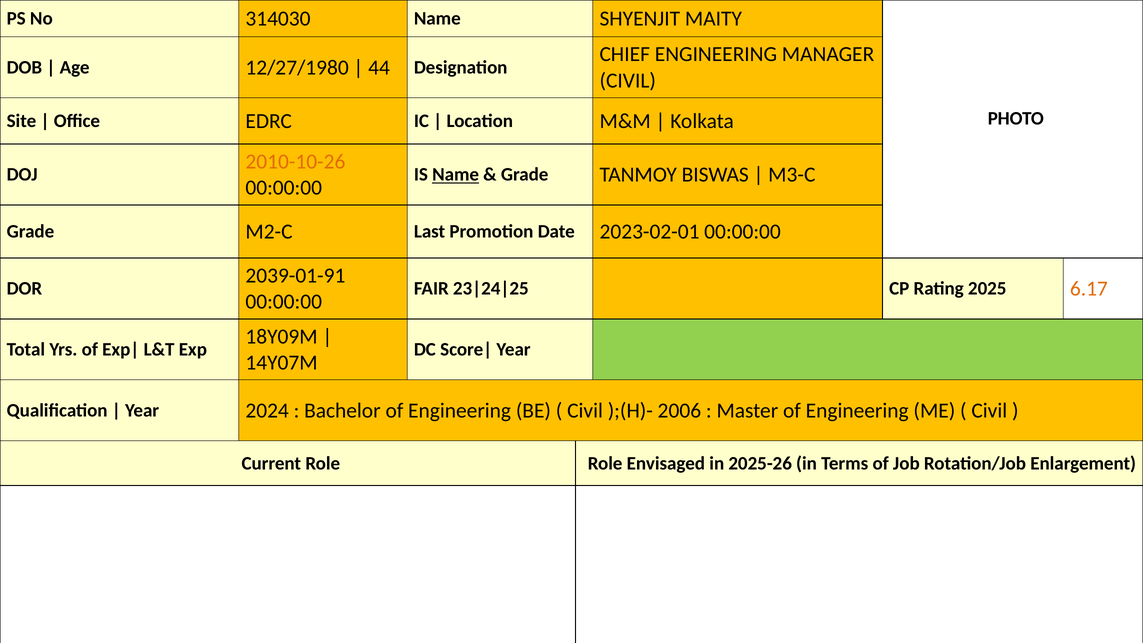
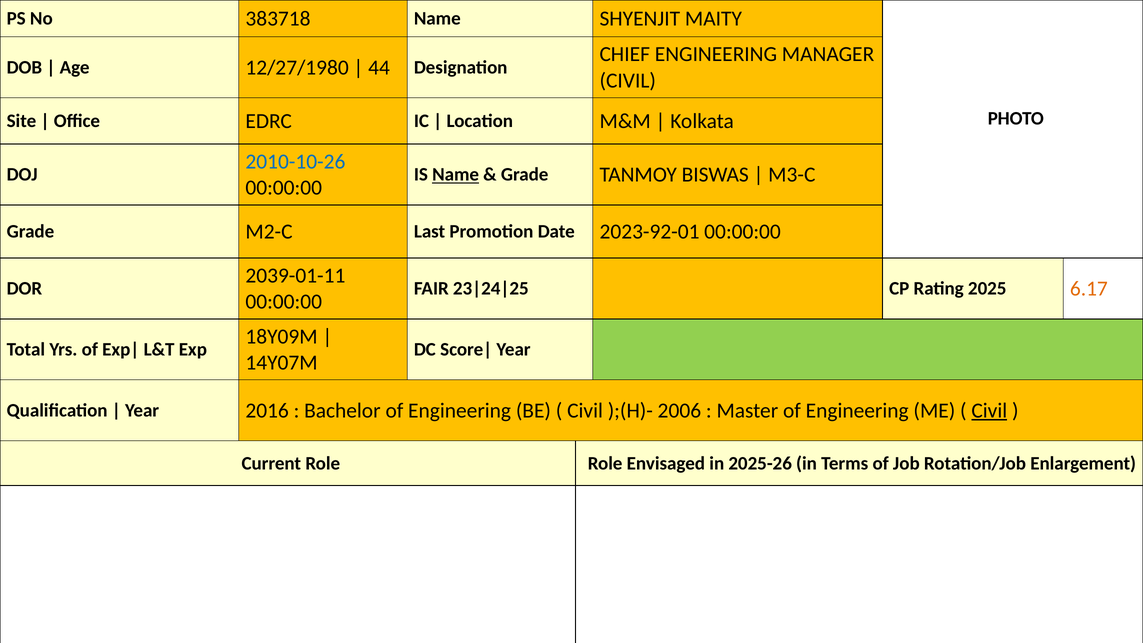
314030: 314030 -> 383718
2010-10-26 colour: orange -> blue
2023-02-01: 2023-02-01 -> 2023-92-01
2039-01-91: 2039-01-91 -> 2039-01-11
2024: 2024 -> 2016
Civil at (989, 411) underline: none -> present
